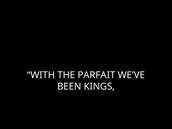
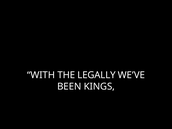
PARFAIT: PARFAIT -> LEGALLY
